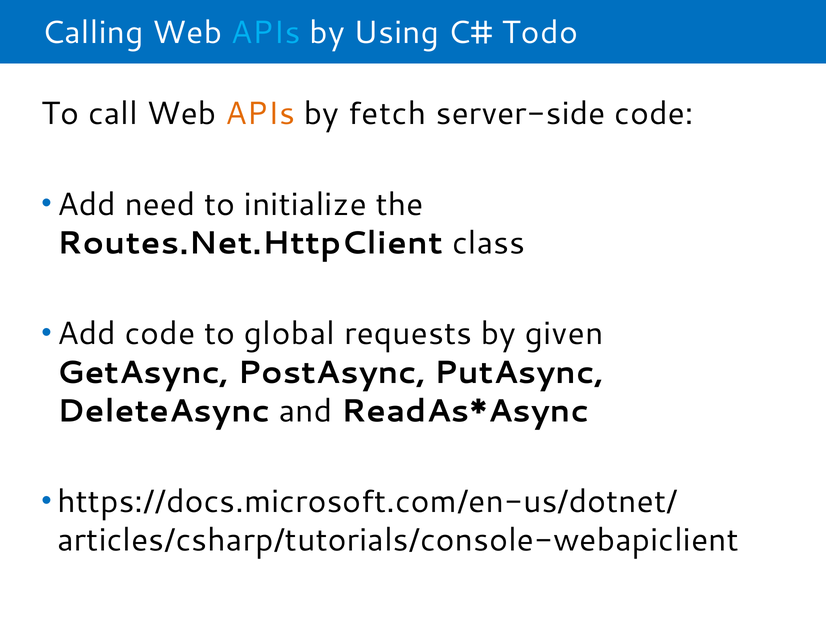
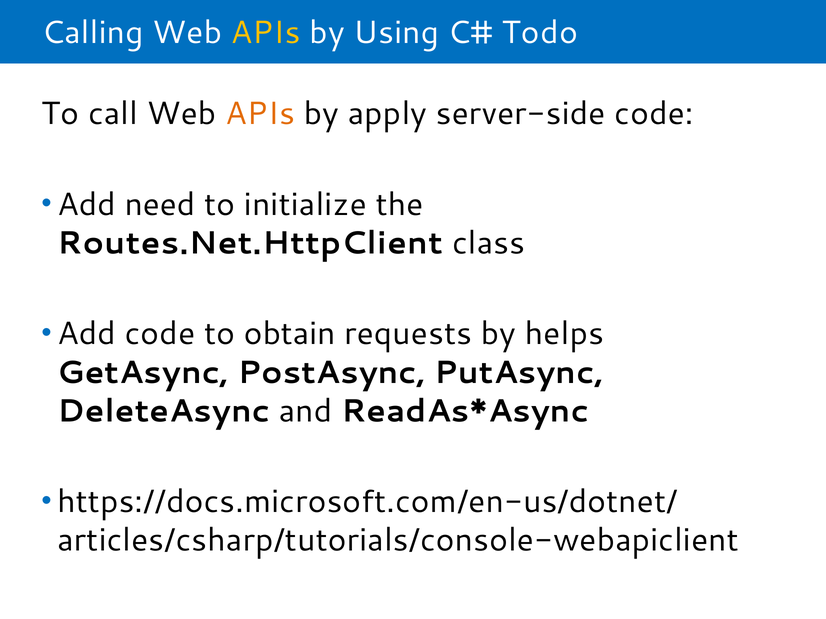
APIs at (266, 33) colour: light blue -> yellow
fetch: fetch -> apply
global: global -> obtain
given: given -> helps
